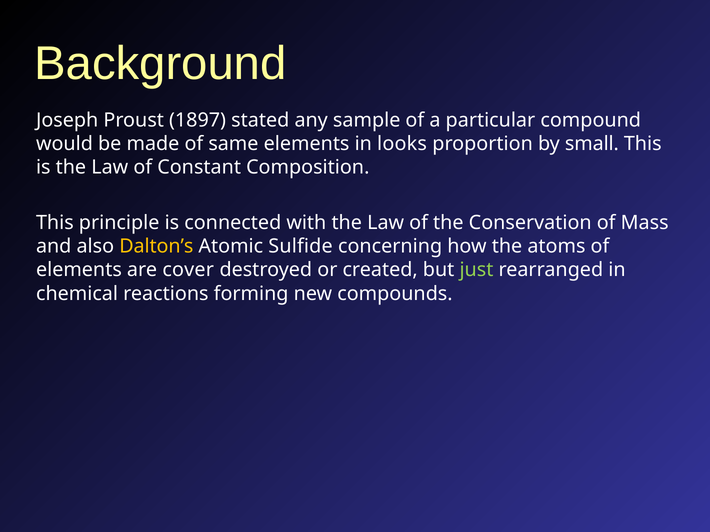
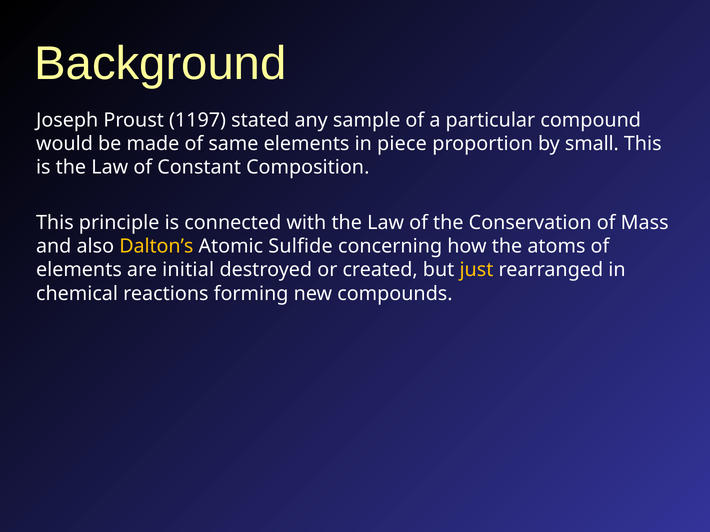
1897: 1897 -> 1197
looks: looks -> piece
cover: cover -> initial
just colour: light green -> yellow
